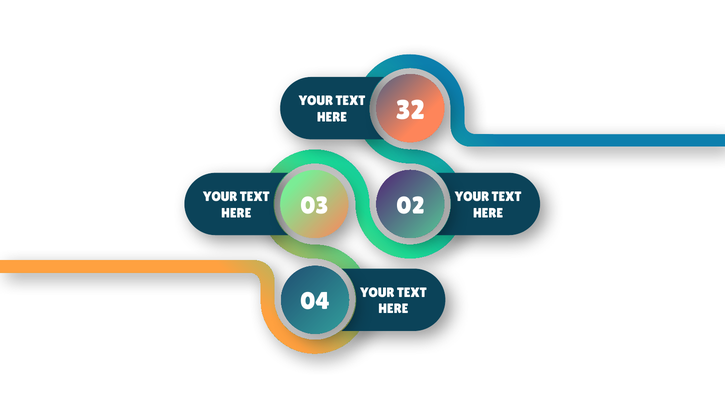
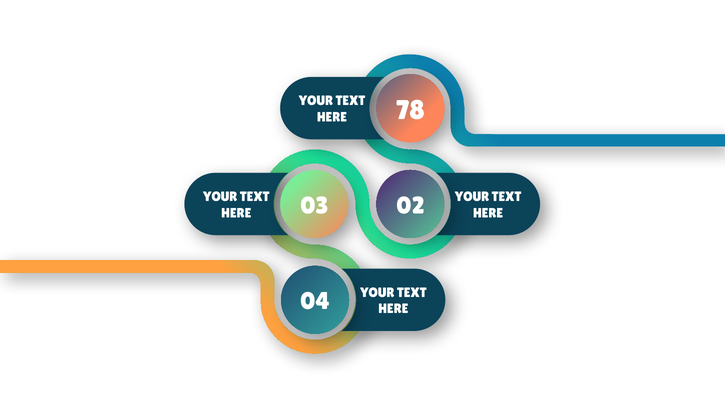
32: 32 -> 78
